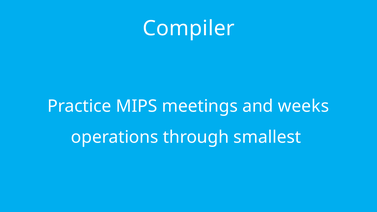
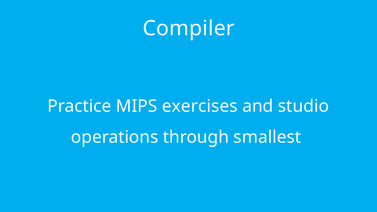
meetings: meetings -> exercises
weeks: weeks -> studio
